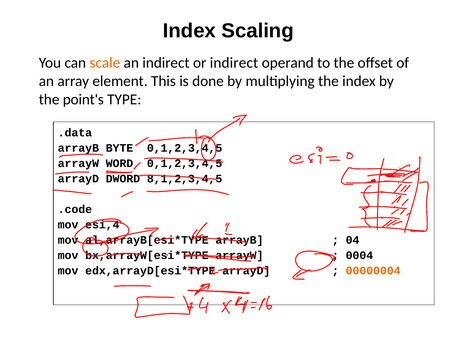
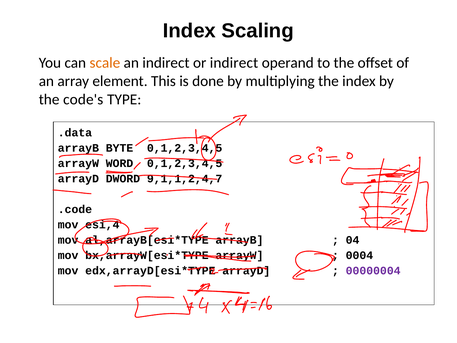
point's: point's -> code's
8,1,2,3,4,5: 8,1,2,3,4,5 -> 9,1,1,2,4,7
00000004 colour: orange -> purple
